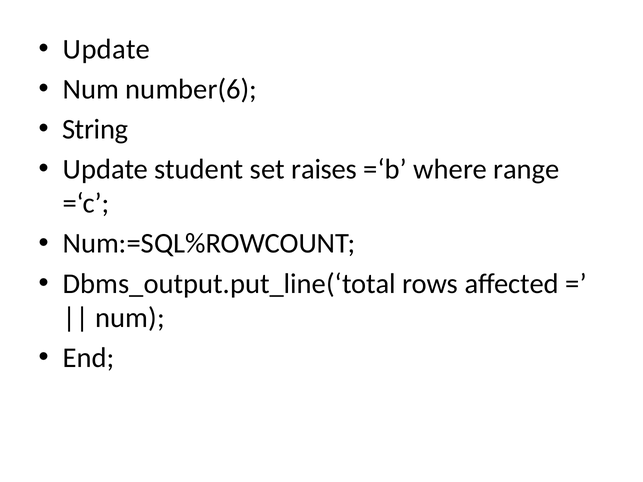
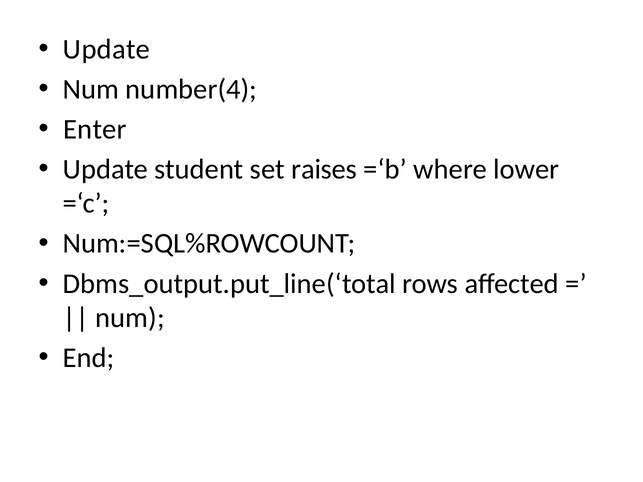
number(6: number(6 -> number(4
String: String -> Enter
range: range -> lower
